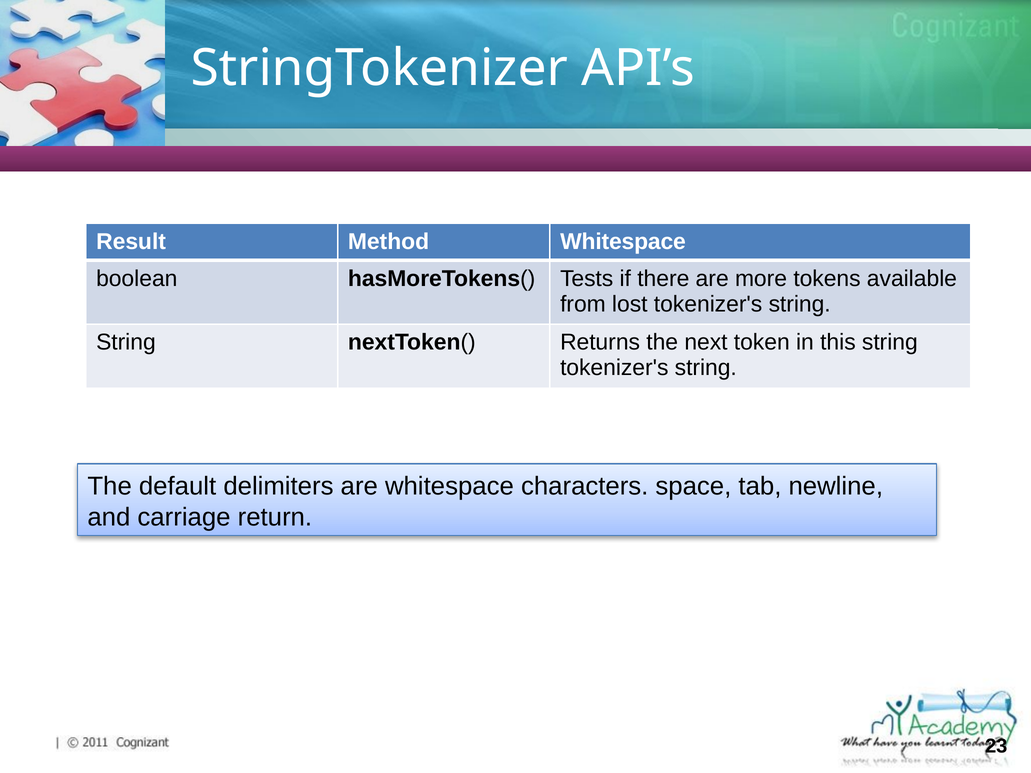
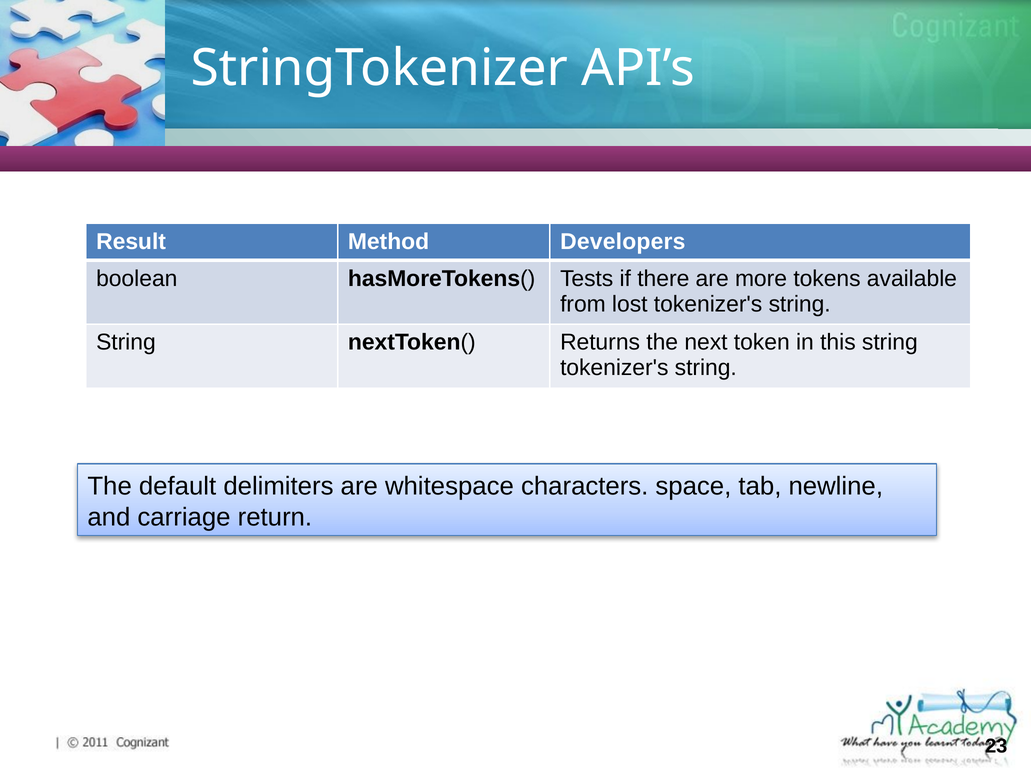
Method Whitespace: Whitespace -> Developers
